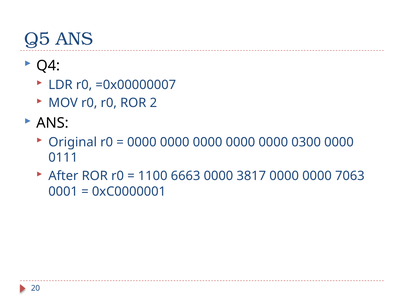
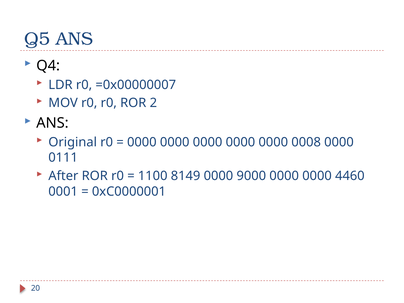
0300: 0300 -> 0008
6663: 6663 -> 8149
3817: 3817 -> 9000
7063: 7063 -> 4460
